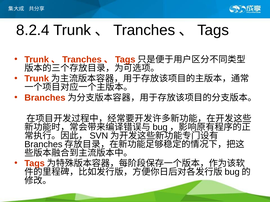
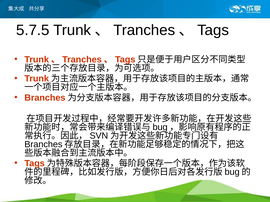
8.2.4: 8.2.4 -> 5.7.5
